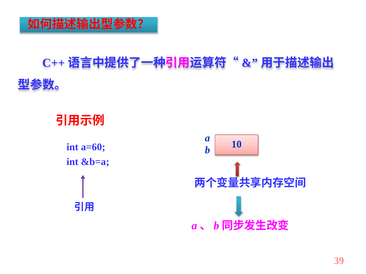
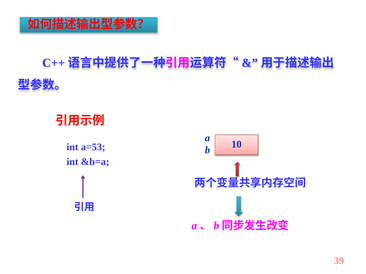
a=60: a=60 -> a=53
